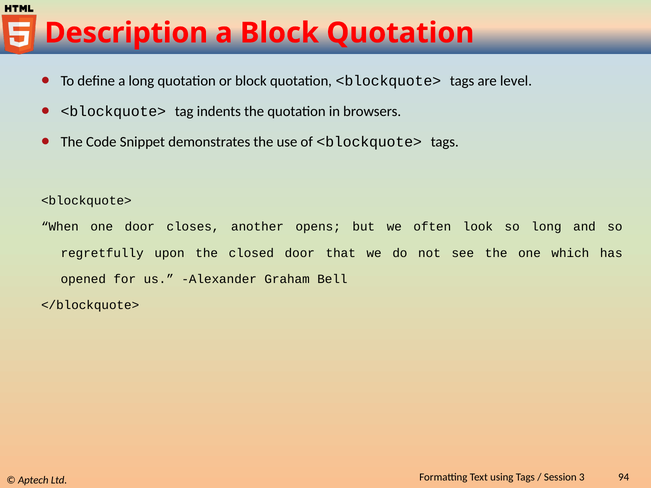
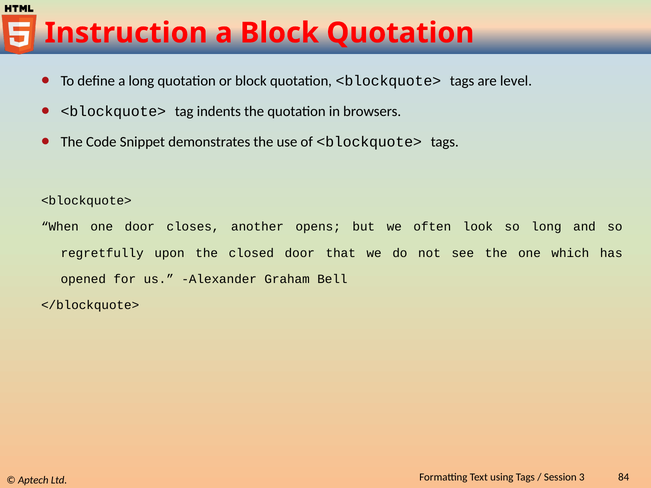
Description: Description -> Instruction
94: 94 -> 84
